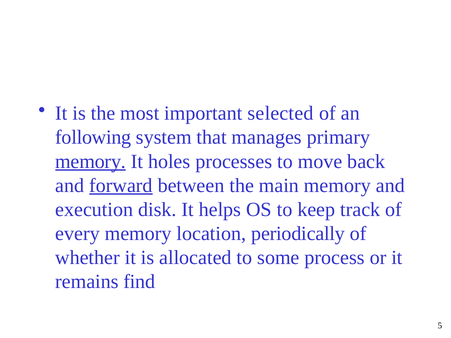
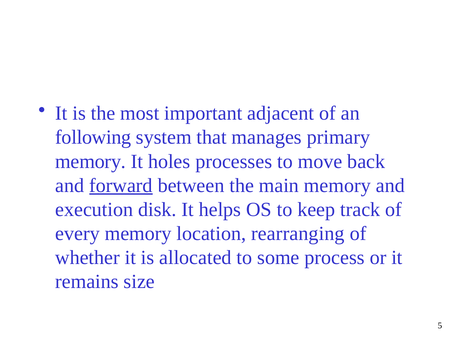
selected: selected -> adjacent
memory at (91, 162) underline: present -> none
periodically: periodically -> rearranging
find: find -> size
